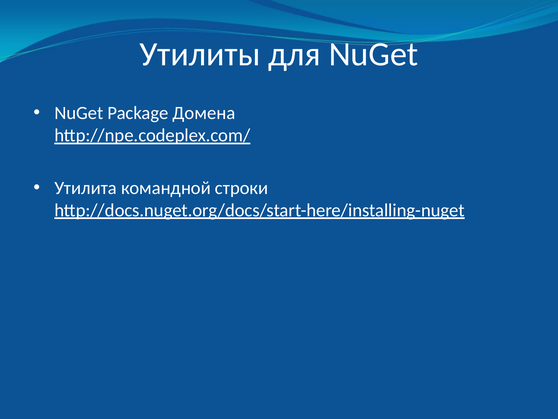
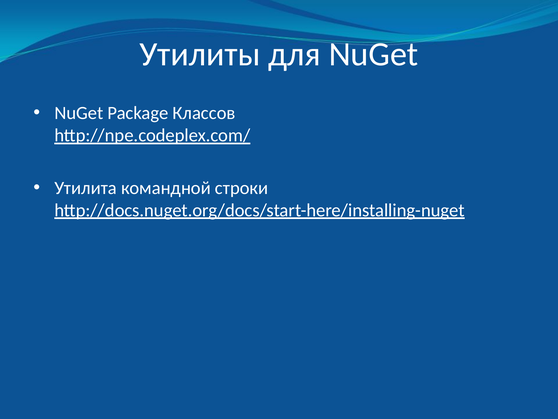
Домена: Домена -> Классов
